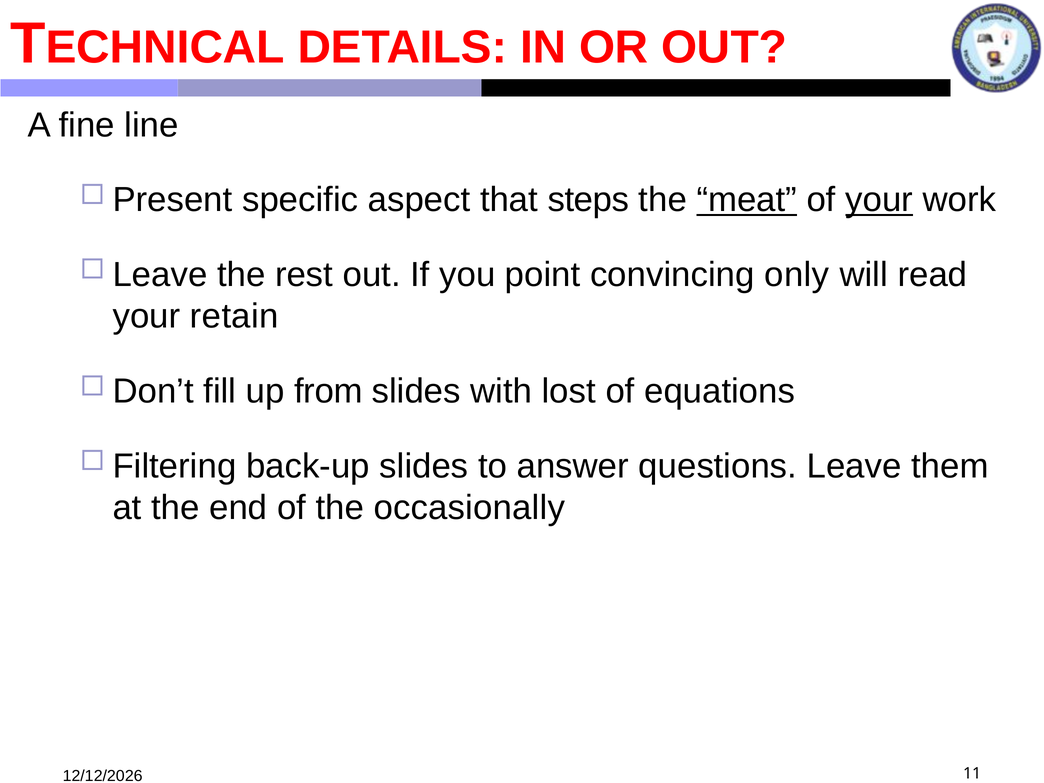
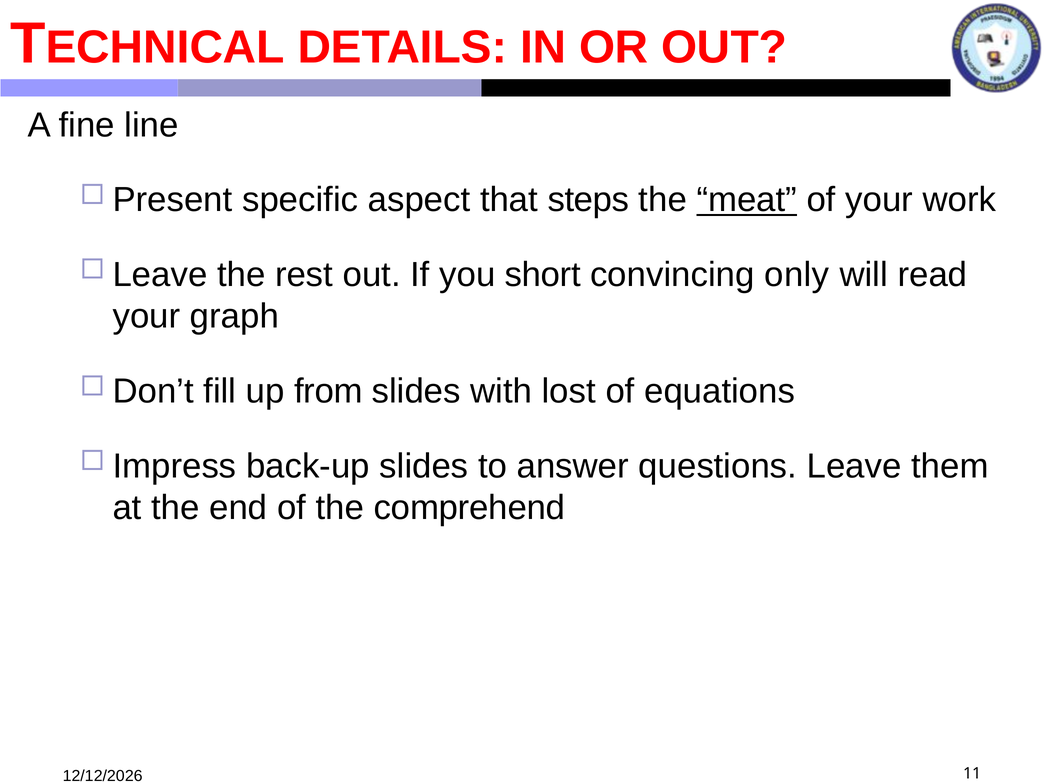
your at (879, 200) underline: present -> none
point: point -> short
retain: retain -> graph
Filtering: Filtering -> Impress
occasionally: occasionally -> comprehend
